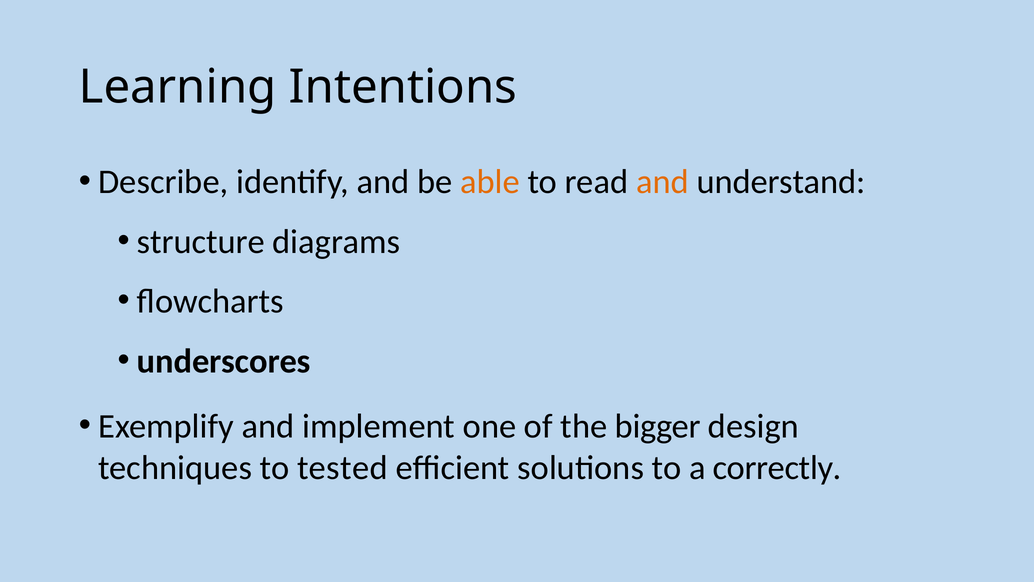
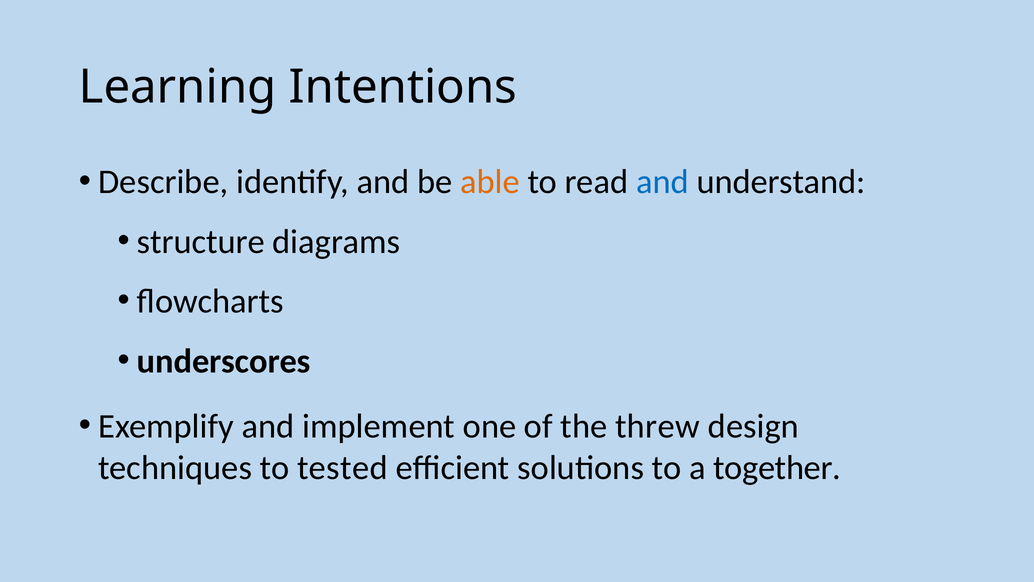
and at (662, 182) colour: orange -> blue
bigger: bigger -> threw
correctly: correctly -> together
